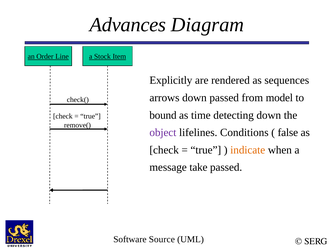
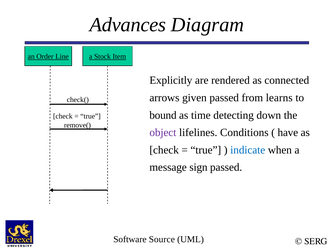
sequences: sequences -> connected
arrows down: down -> given
model: model -> learns
false: false -> have
indicate colour: orange -> blue
take: take -> sign
